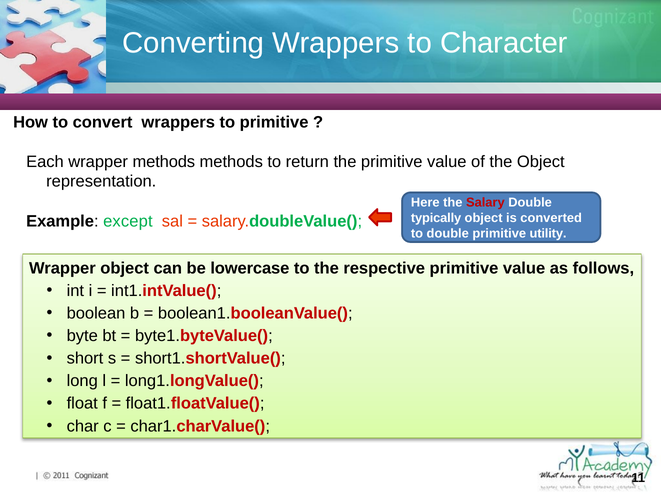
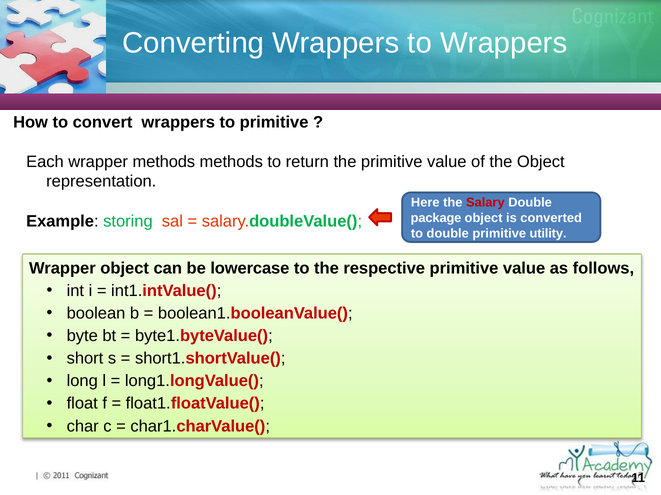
to Character: Character -> Wrappers
typically: typically -> package
except: except -> storing
